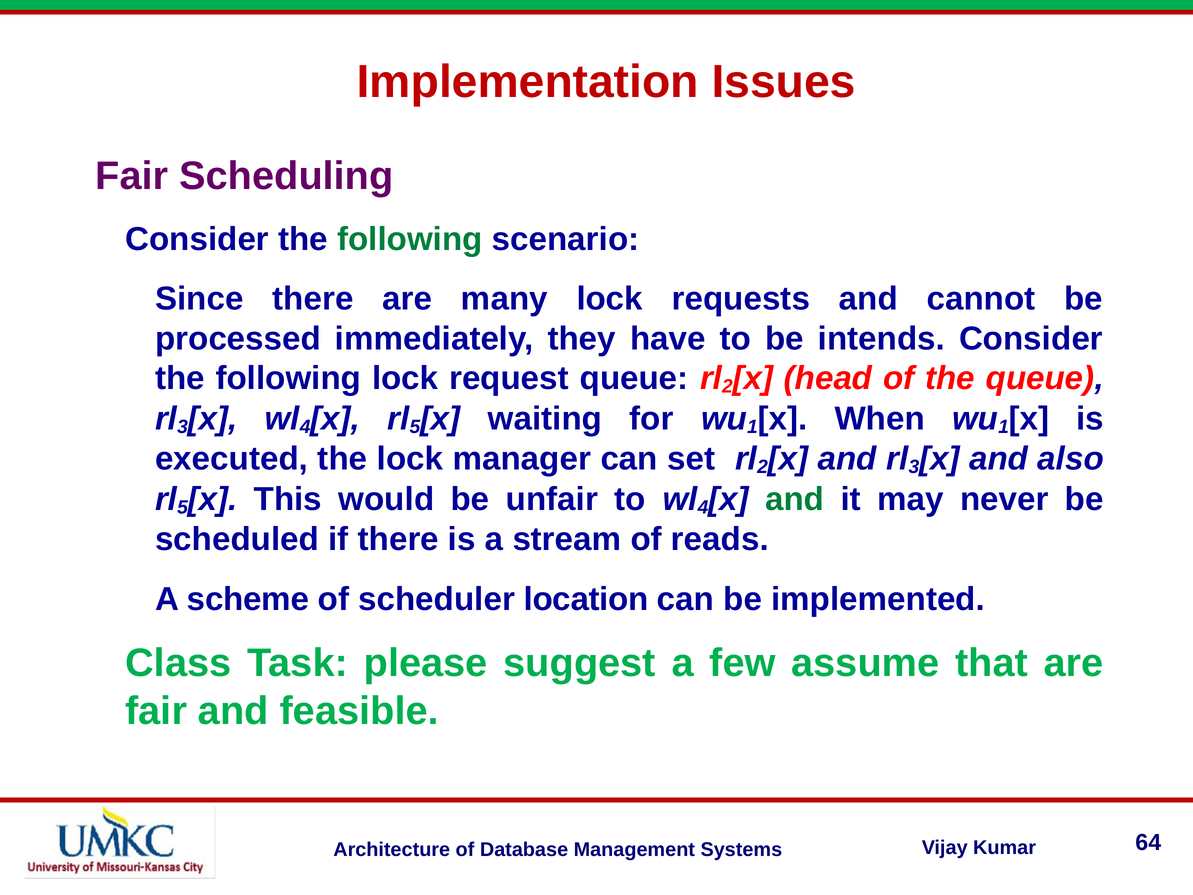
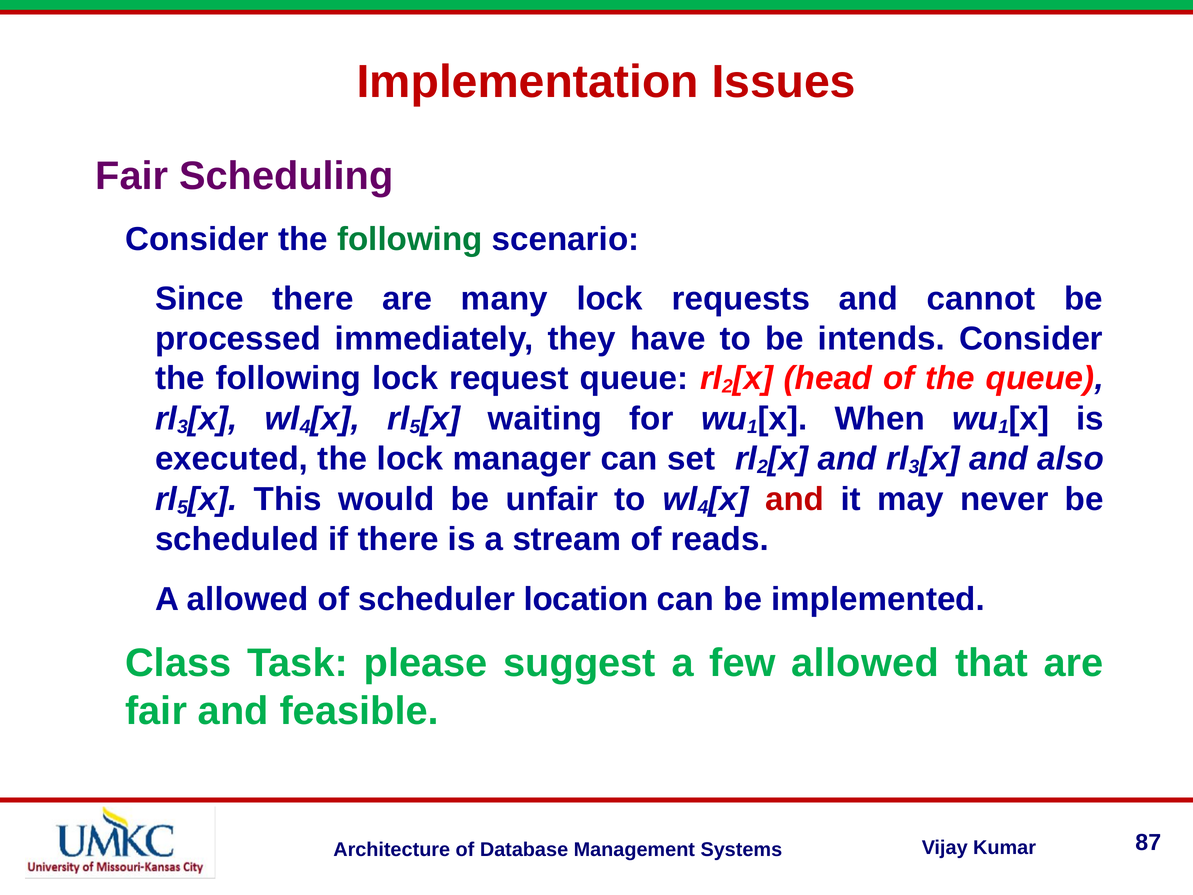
and at (795, 499) colour: green -> red
A scheme: scheme -> allowed
few assume: assume -> allowed
64: 64 -> 87
